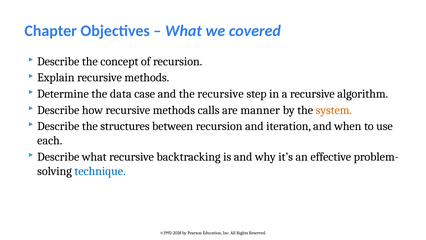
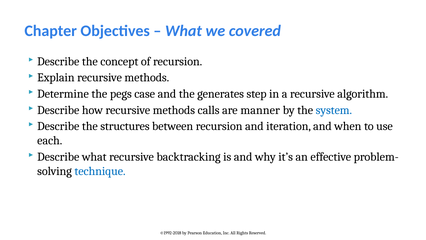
data: data -> pegs
the recursive: recursive -> generates
system colour: orange -> blue
